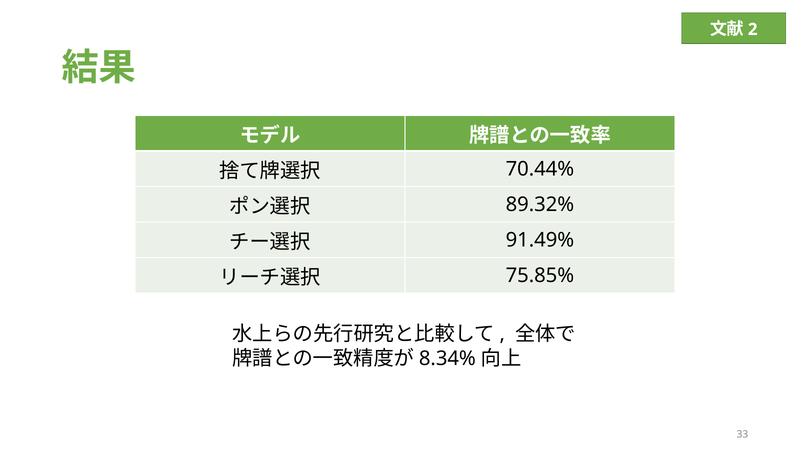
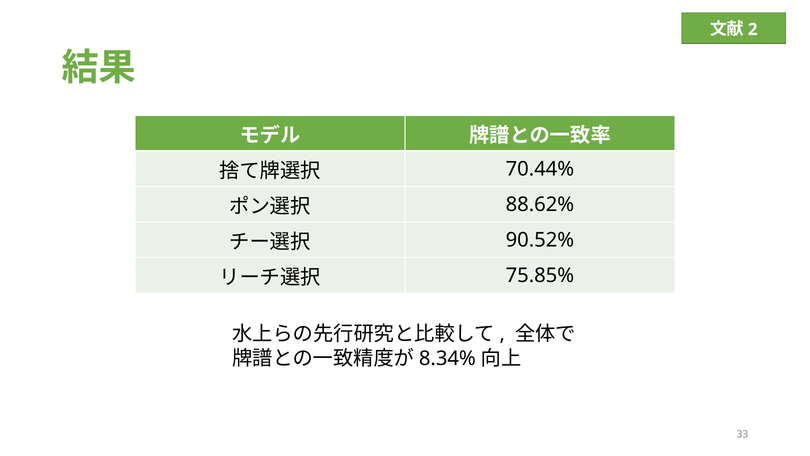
89.32%: 89.32% -> 88.62%
91.49%: 91.49% -> 90.52%
